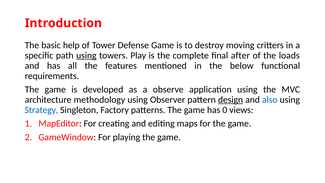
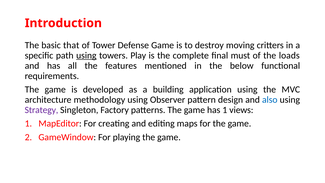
help: help -> that
after: after -> must
observe: observe -> building
design underline: present -> none
Strategy colour: blue -> purple
has 0: 0 -> 1
